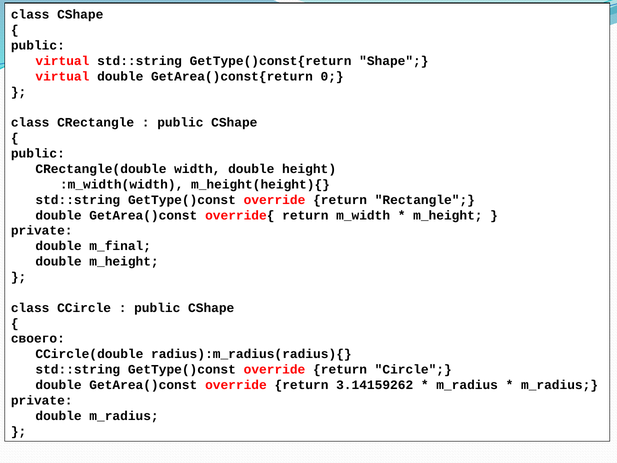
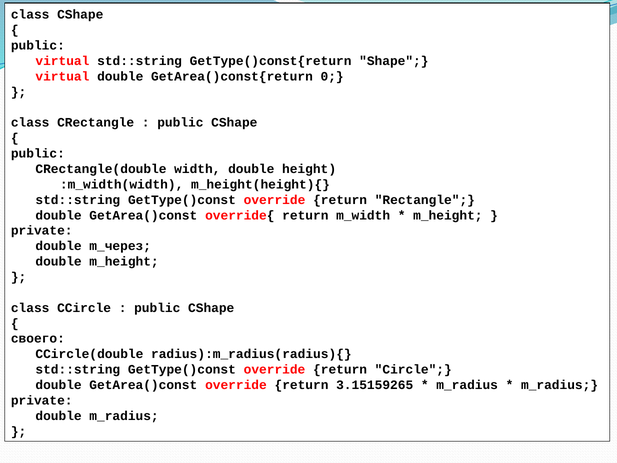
m_final: m_final -> m_через
3.14159262: 3.14159262 -> 3.15159265
